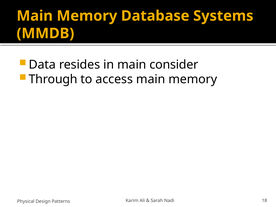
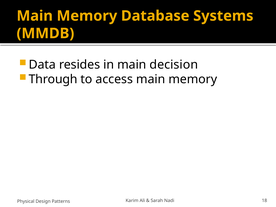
consider: consider -> decision
